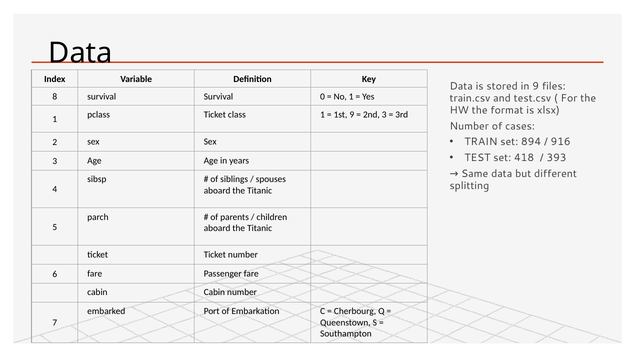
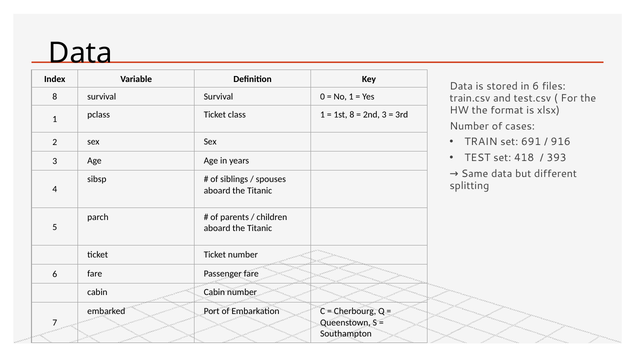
in 9: 9 -> 6
1st 9: 9 -> 8
894: 894 -> 691
